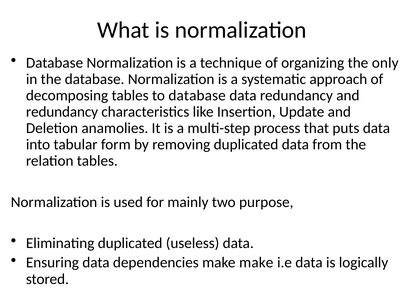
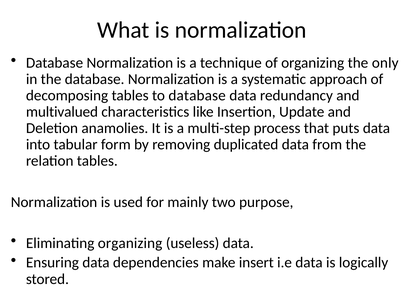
redundancy at (62, 112): redundancy -> multivalued
Eliminating duplicated: duplicated -> organizing
make make: make -> insert
